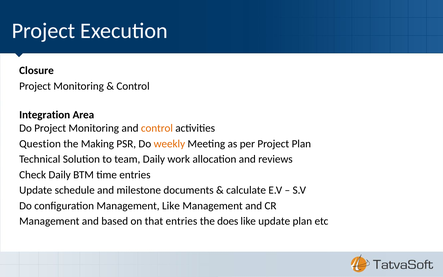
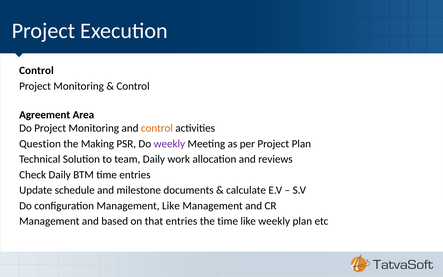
Closure at (36, 71): Closure -> Control
Integration: Integration -> Agreement
weekly at (169, 144) colour: orange -> purple
the does: does -> time
like update: update -> weekly
